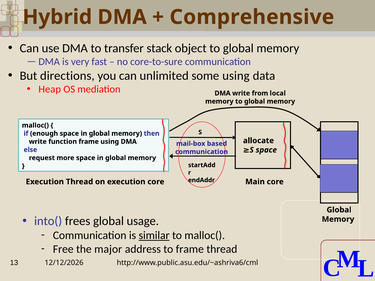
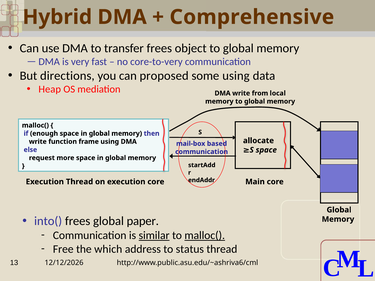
transfer stack: stack -> frees
core-to-sure: core-to-sure -> core-to-very
unlimited: unlimited -> proposed
usage: usage -> paper
malloc( at (205, 236) underline: none -> present
major: major -> which
to frame: frame -> status
